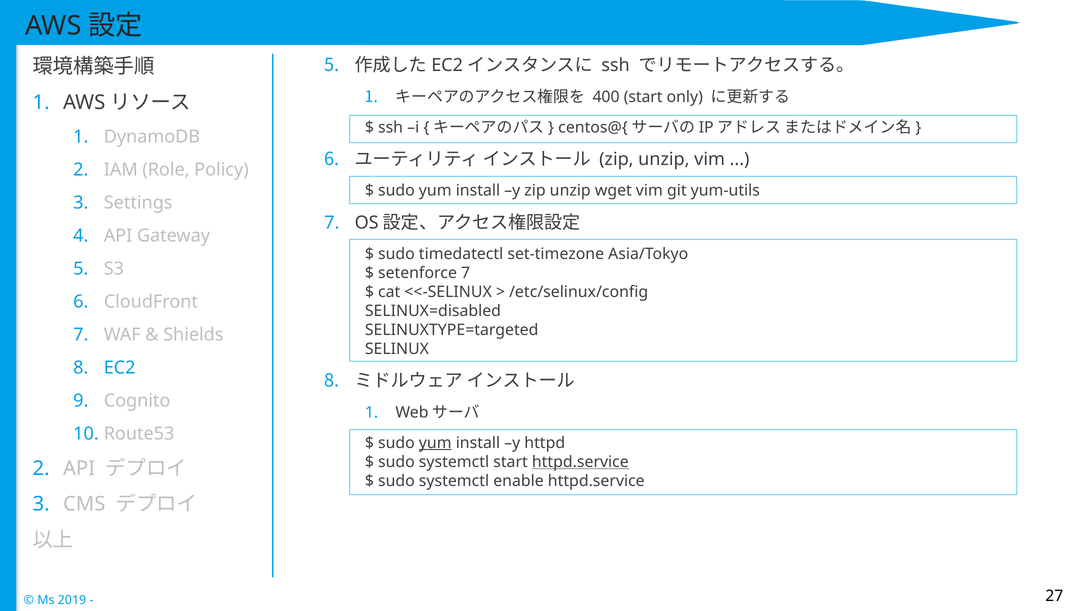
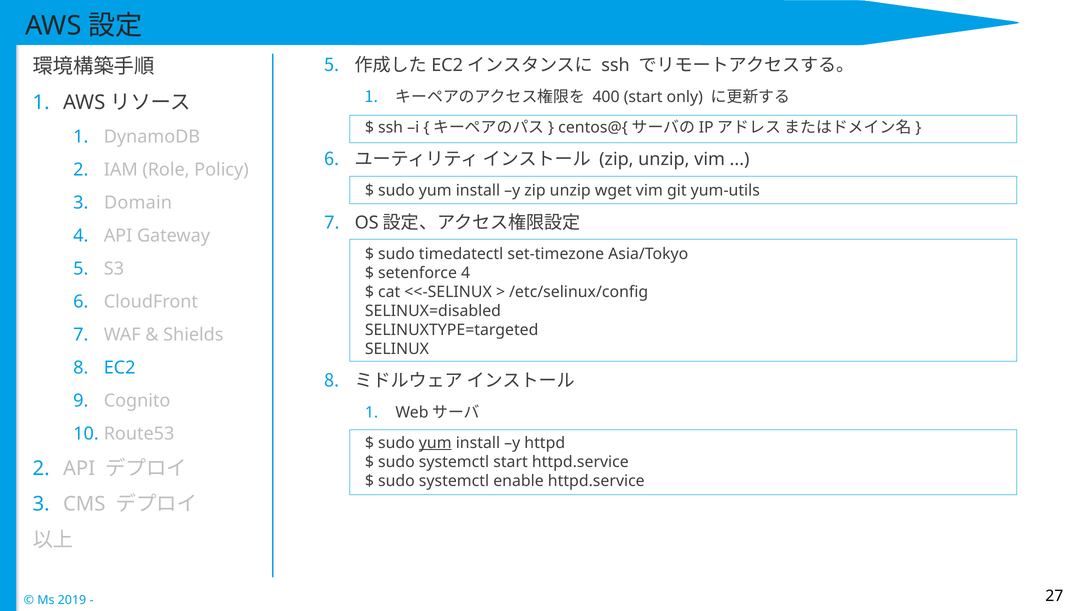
Settings: Settings -> Domain
setenforce 7: 7 -> 4
httpd.service at (580, 462) underline: present -> none
